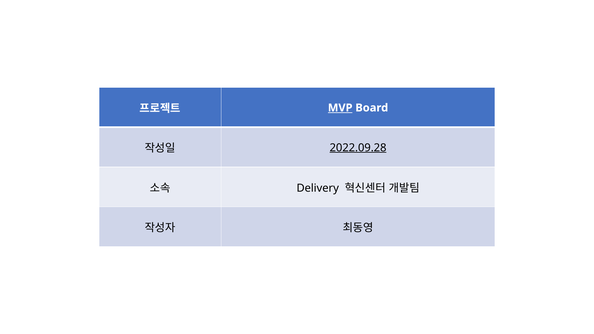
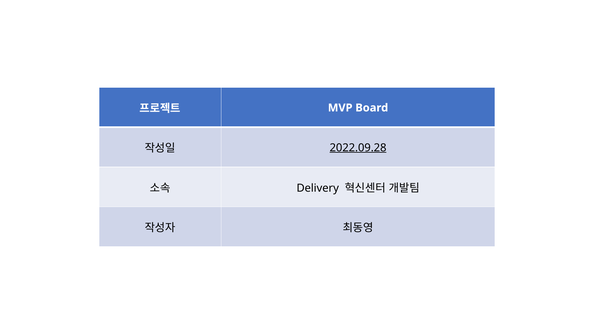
MVP underline: present -> none
